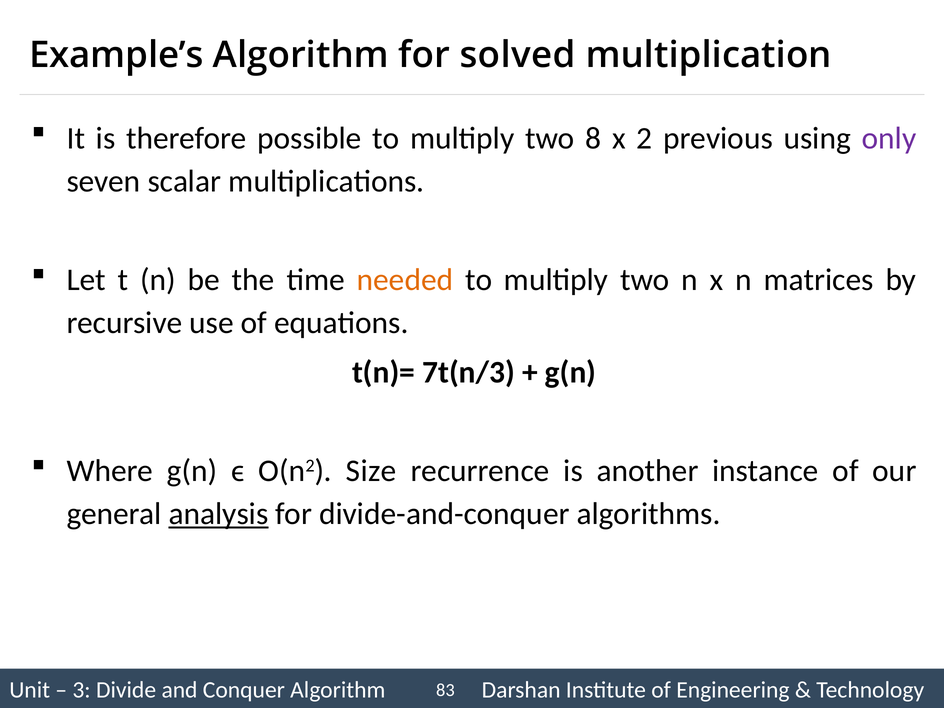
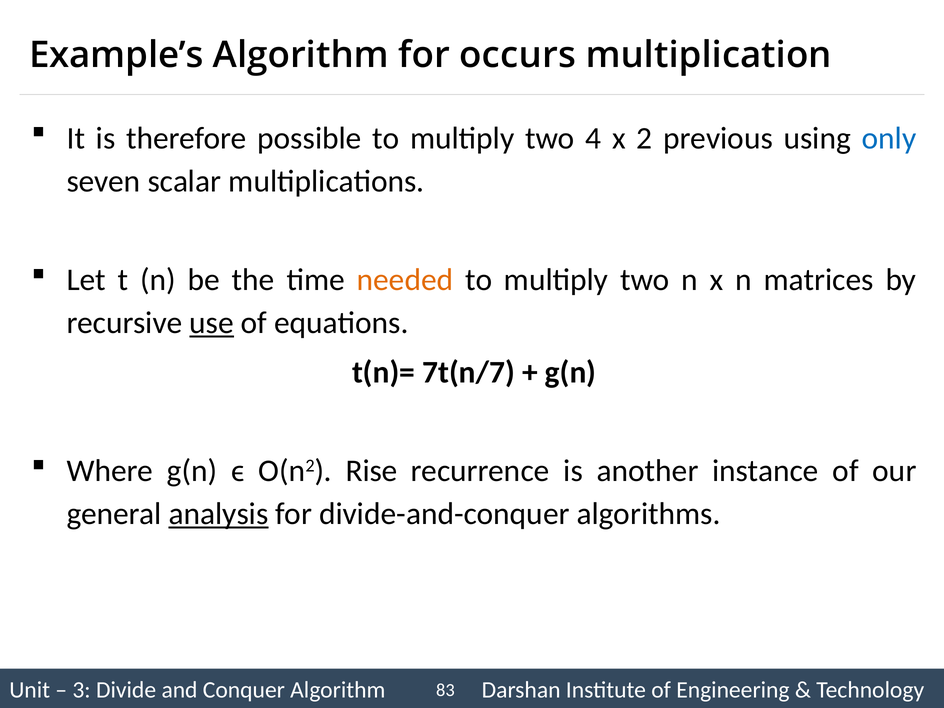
solved: solved -> occurs
8: 8 -> 4
only colour: purple -> blue
use underline: none -> present
7t(n/3: 7t(n/3 -> 7t(n/7
Size: Size -> Rise
